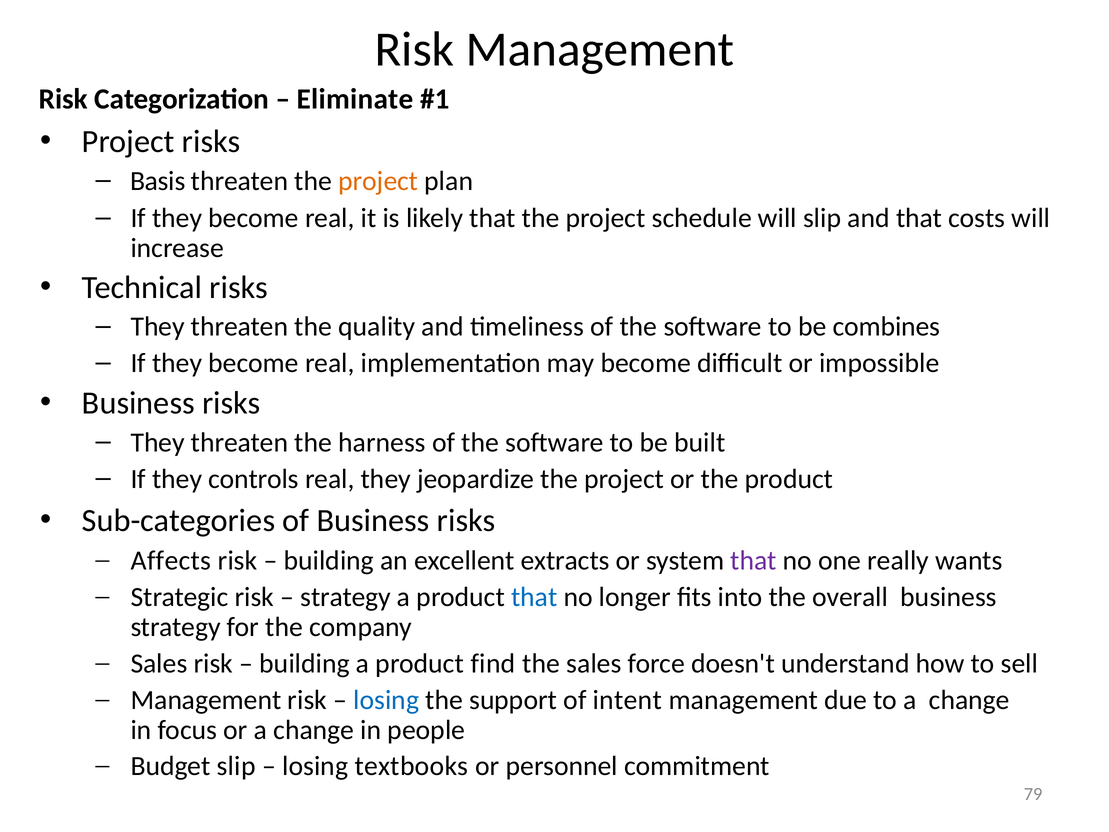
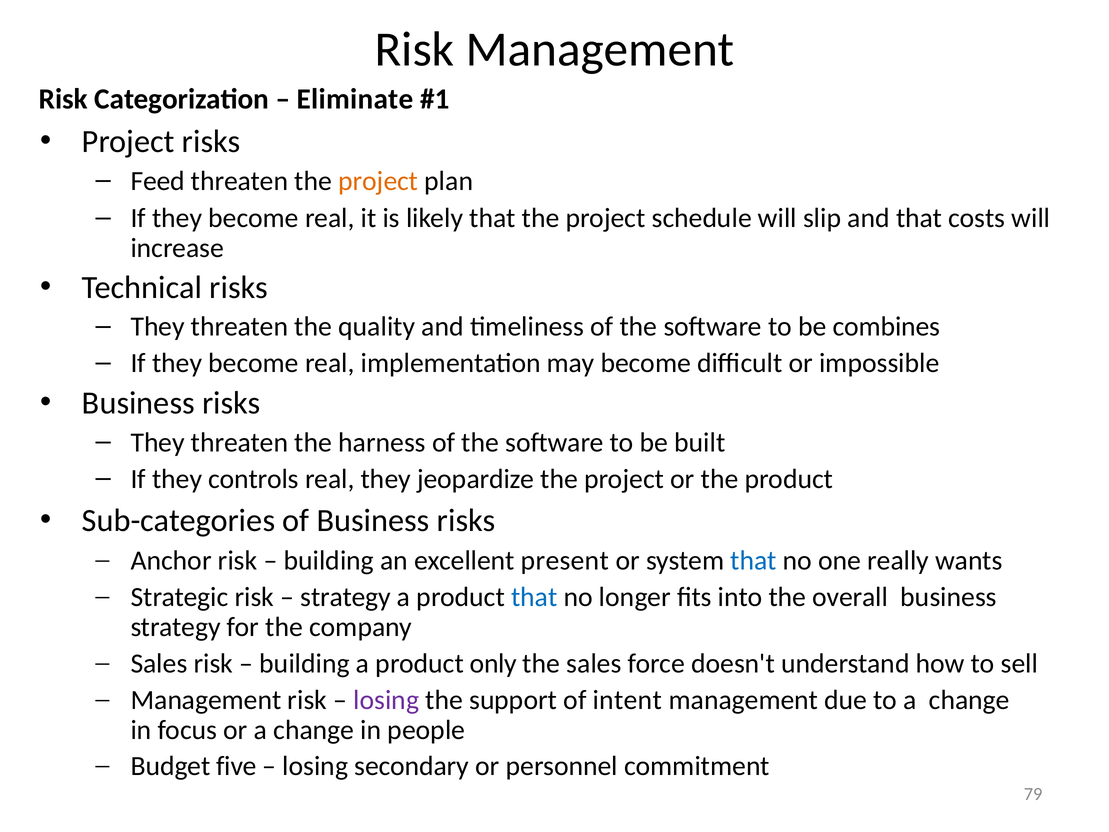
Basis: Basis -> Feed
Affects: Affects -> Anchor
extracts: extracts -> present
that at (754, 560) colour: purple -> blue
find: find -> only
losing at (386, 700) colour: blue -> purple
Budget slip: slip -> five
textbooks: textbooks -> secondary
